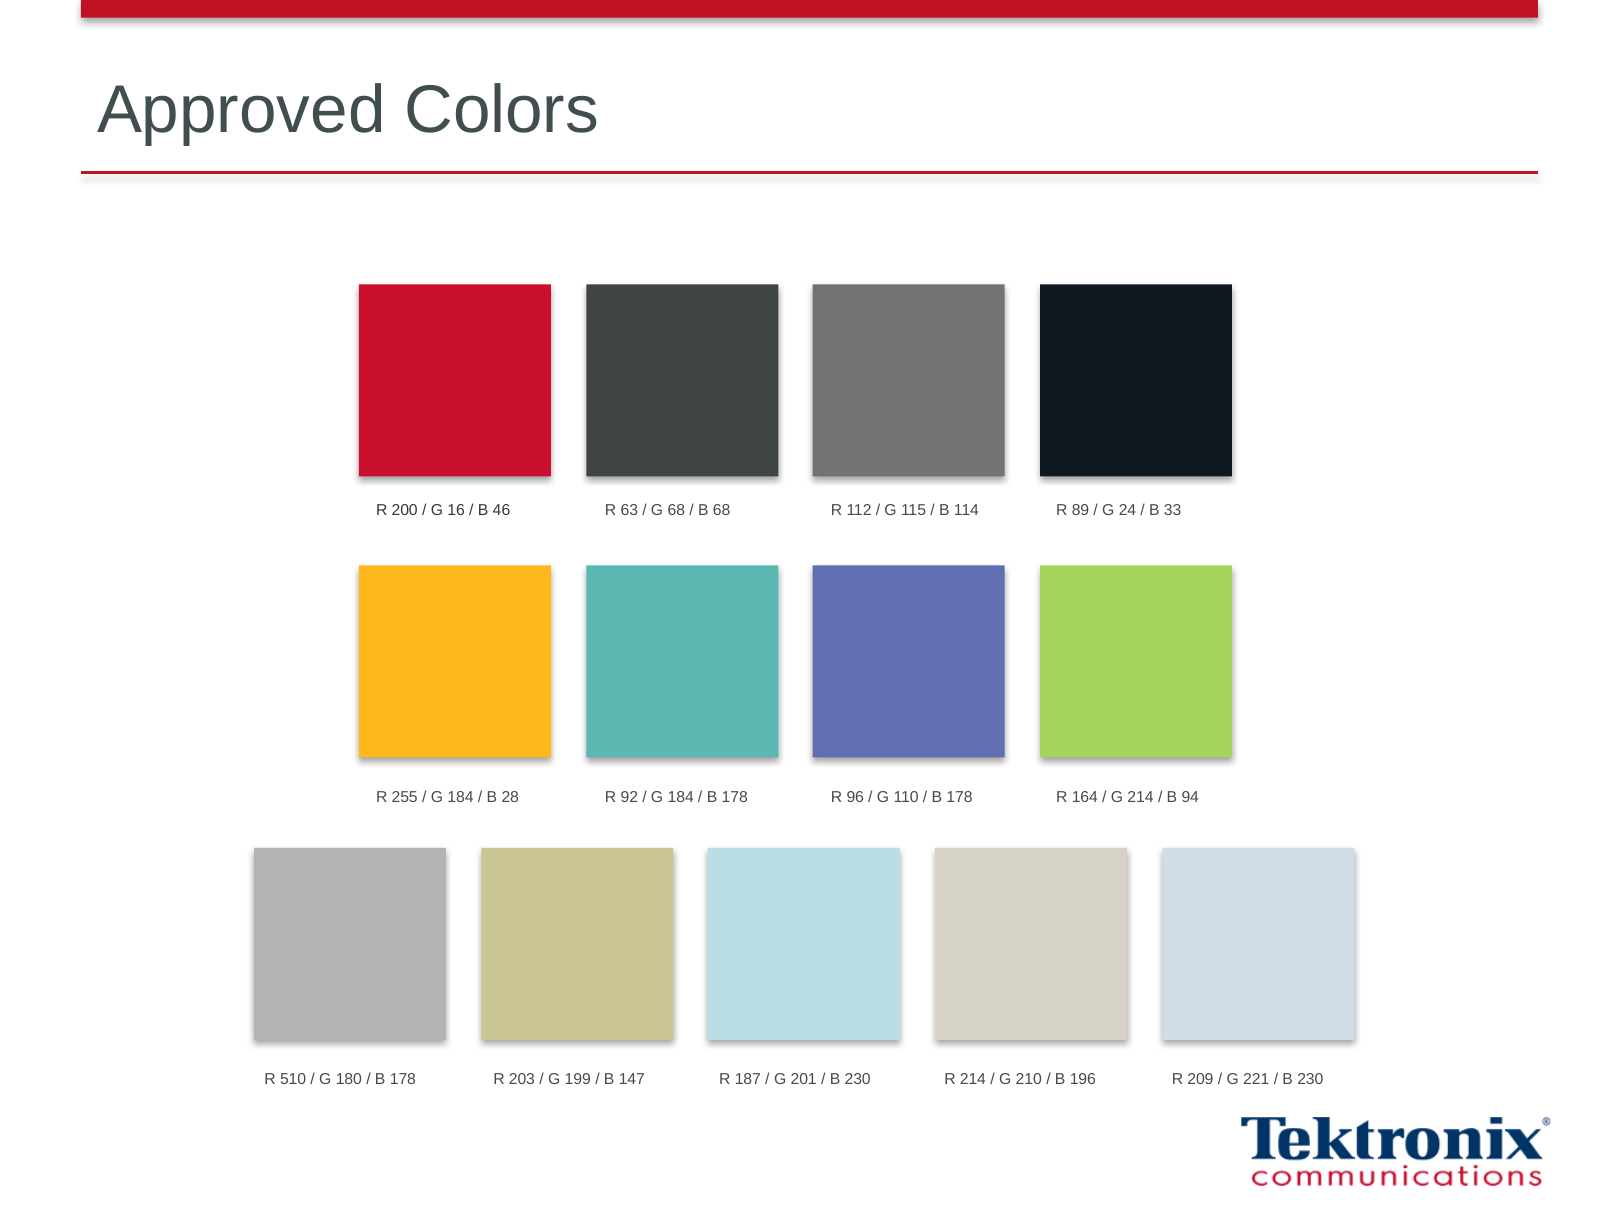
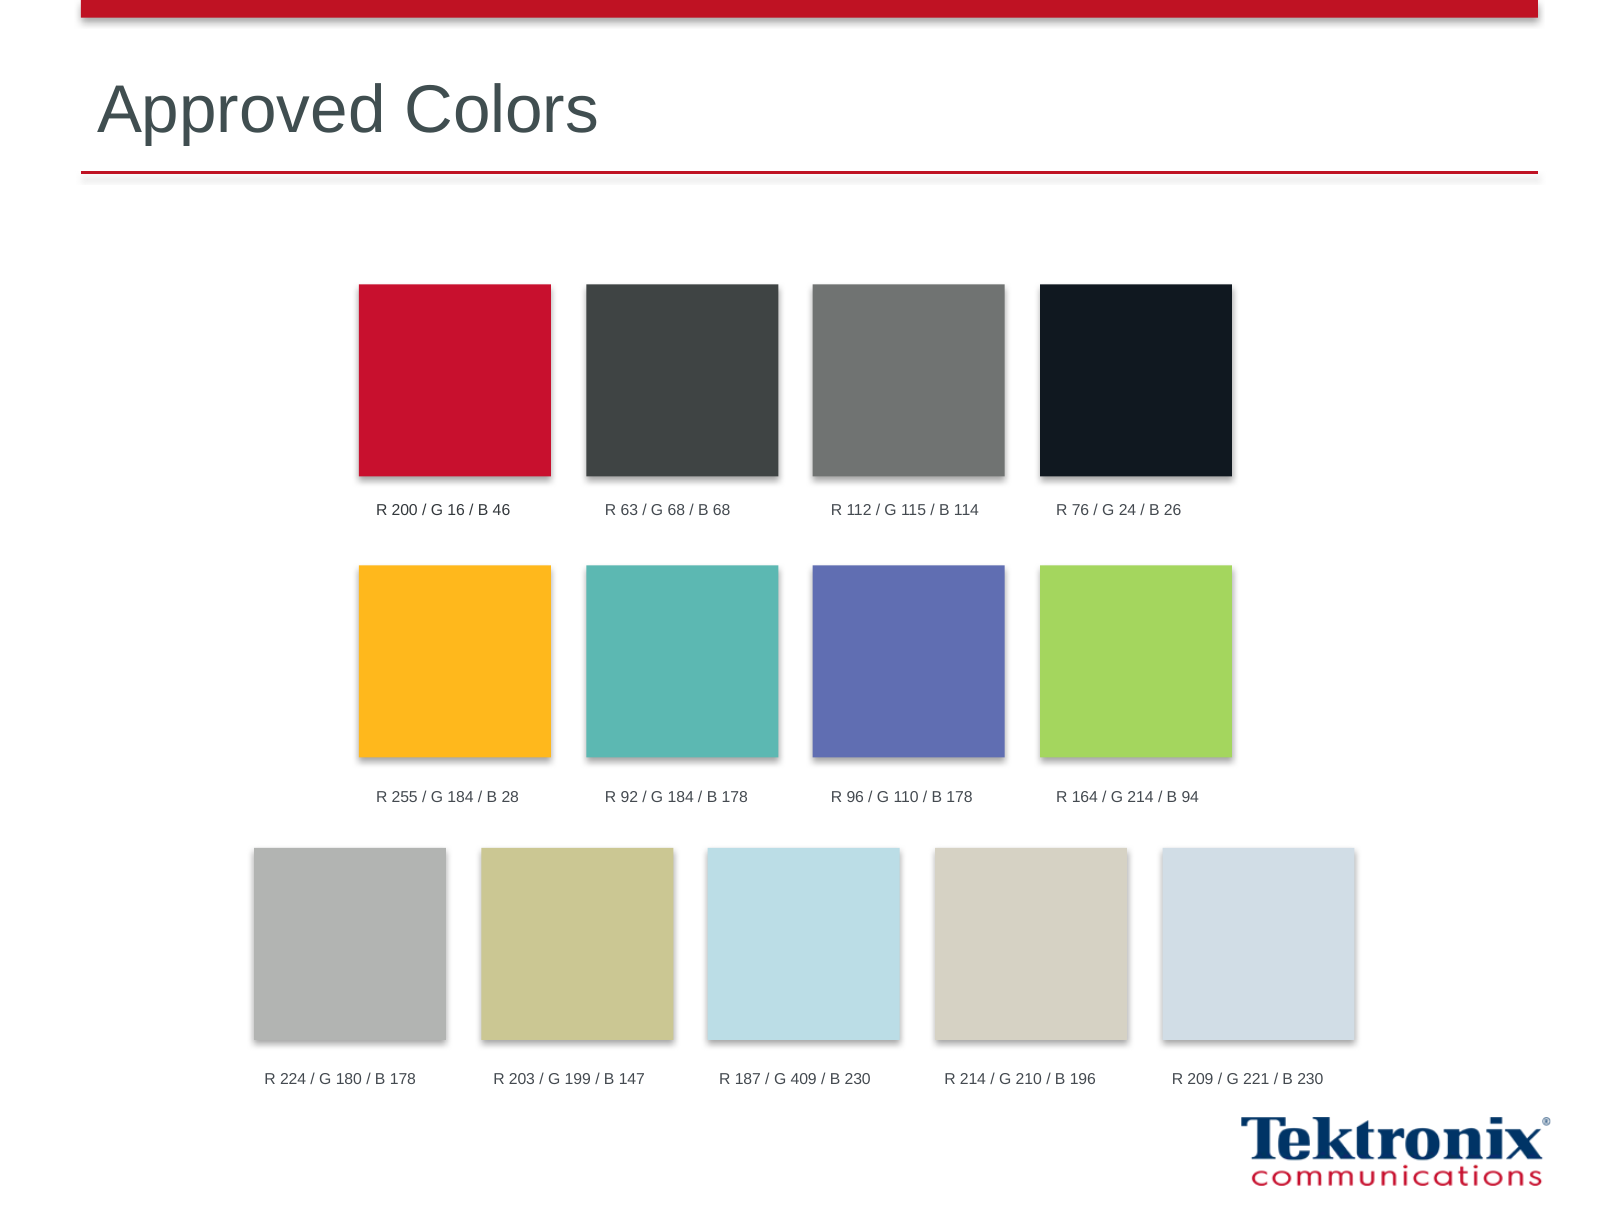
89: 89 -> 76
33: 33 -> 26
510: 510 -> 224
201: 201 -> 409
